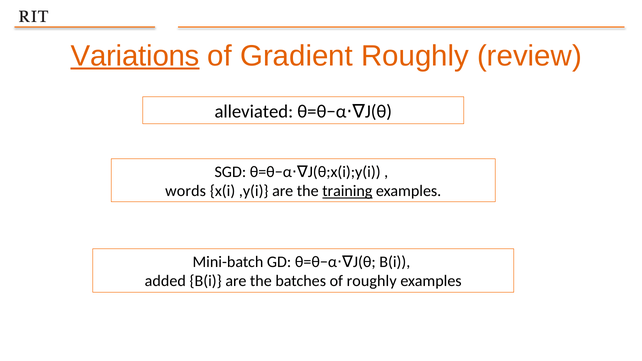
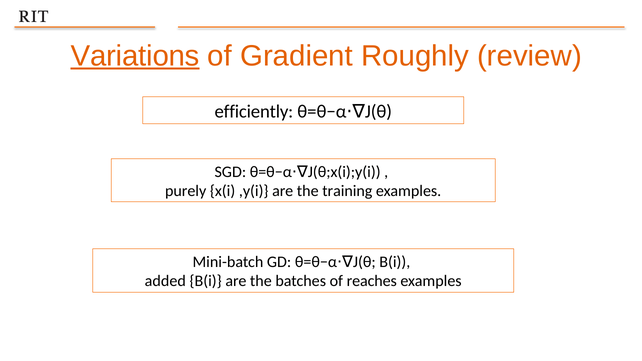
alleviated: alleviated -> efficiently
words: words -> purely
training underline: present -> none
of roughly: roughly -> reaches
